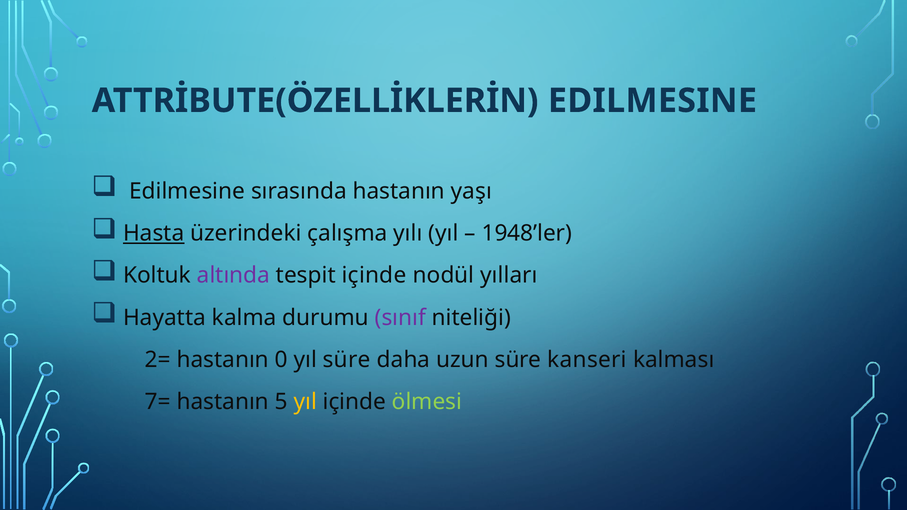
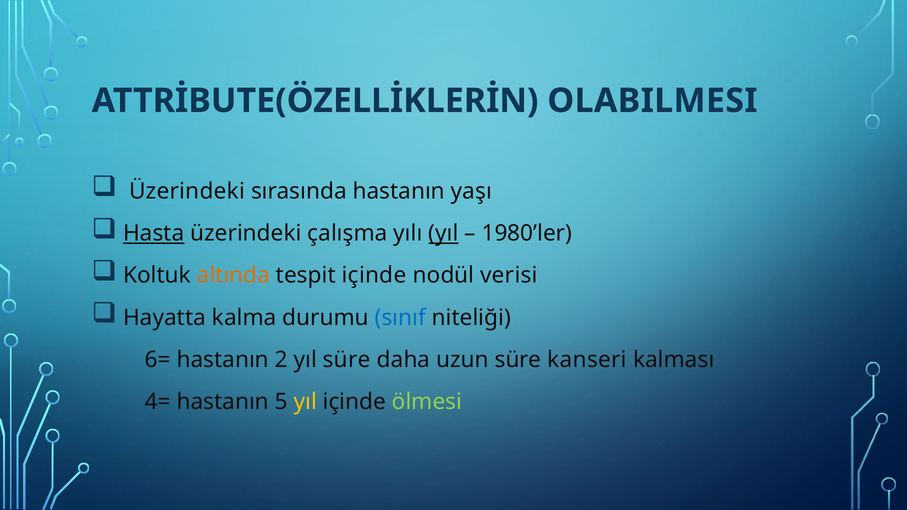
EDILMESINE at (652, 101): EDILMESINE -> OLABILMESI
Edilmesine at (187, 191): Edilmesine -> Üzerindeki
yıl at (443, 233) underline: none -> present
1948’ler: 1948’ler -> 1980’ler
altında colour: purple -> orange
yılları: yılları -> verisi
sınıf colour: purple -> blue
2=: 2= -> 6=
0: 0 -> 2
7=: 7= -> 4=
